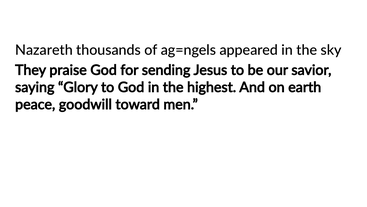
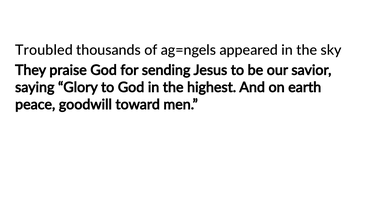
Nazareth: Nazareth -> Troubled
